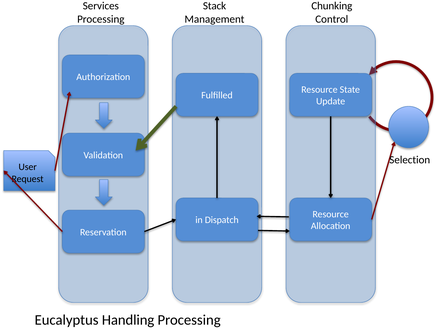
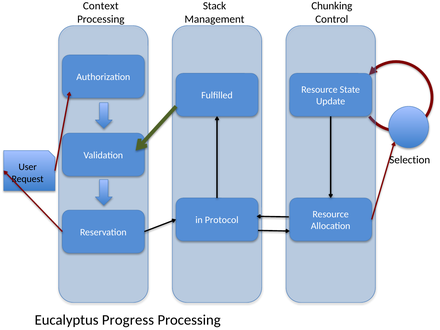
Services: Services -> Context
Dispatch: Dispatch -> Protocol
Handling: Handling -> Progress
